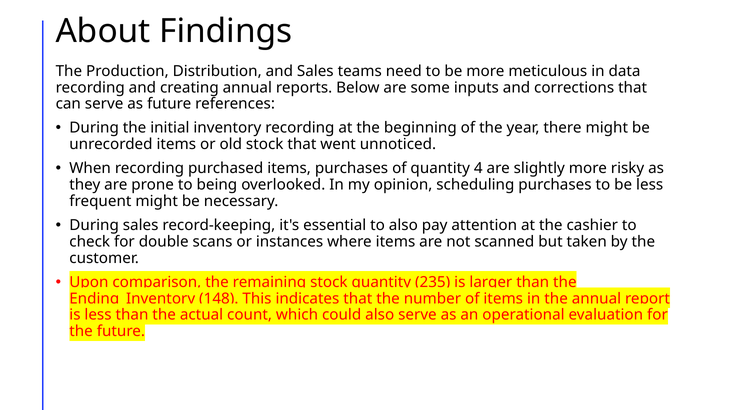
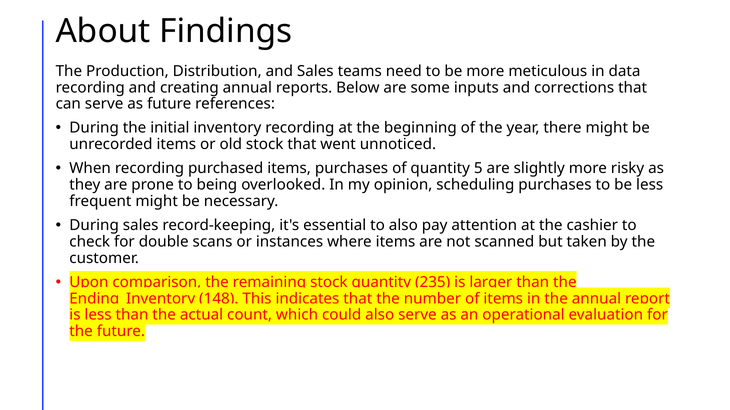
4: 4 -> 5
